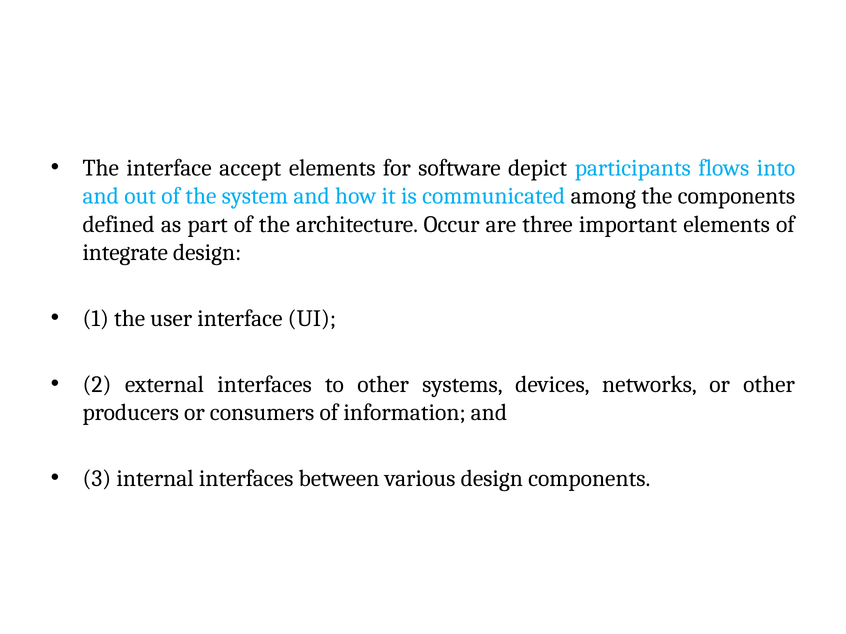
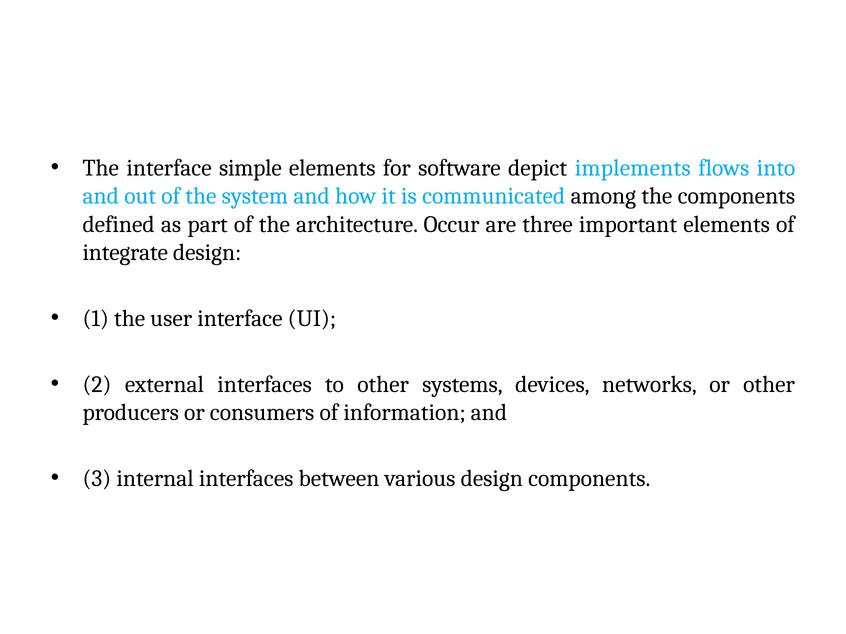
accept: accept -> simple
participants: participants -> implements
